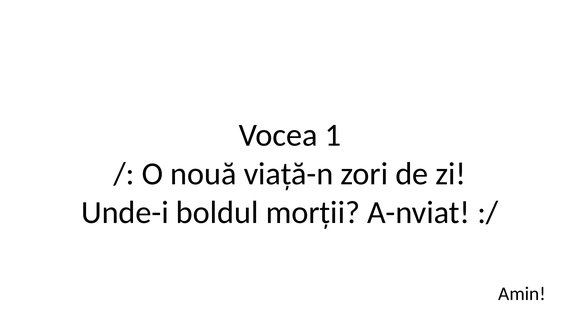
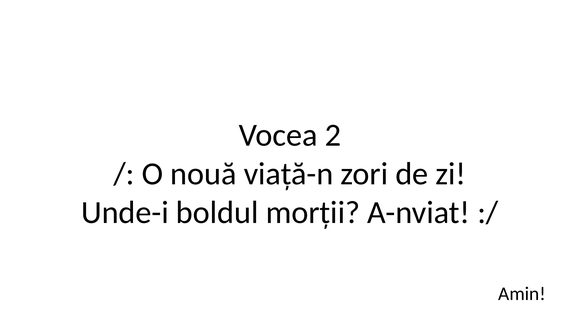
1: 1 -> 2
